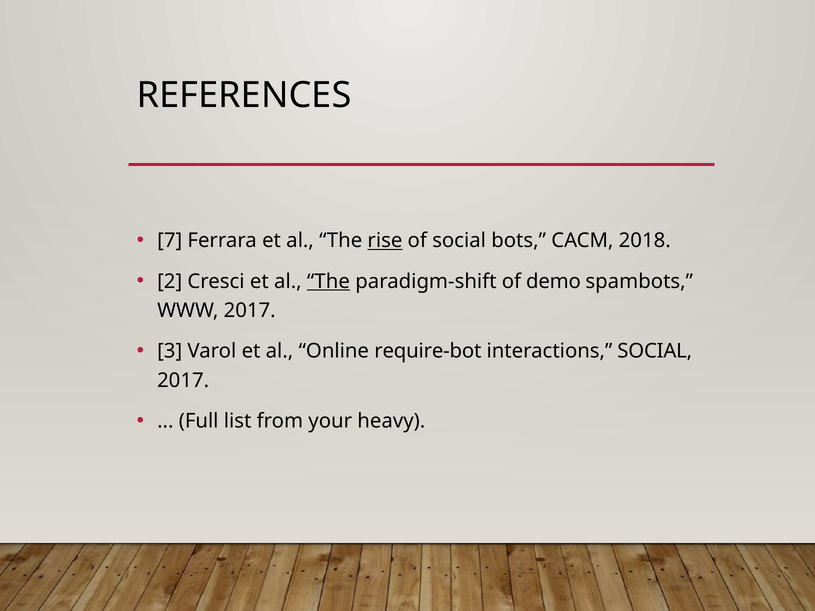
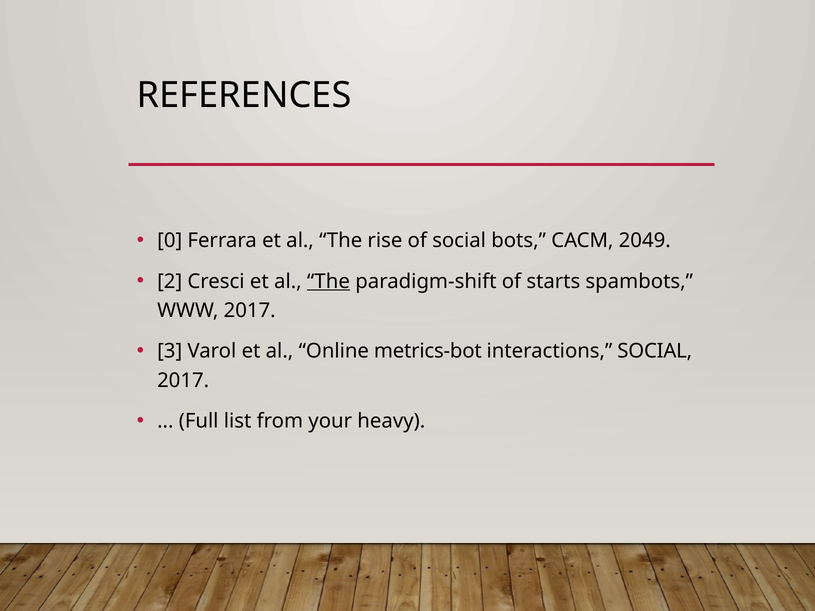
7: 7 -> 0
rise underline: present -> none
2018: 2018 -> 2049
demo: demo -> starts
require-bot: require-bot -> metrics-bot
